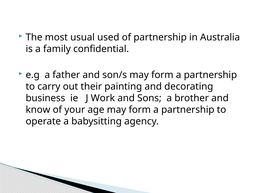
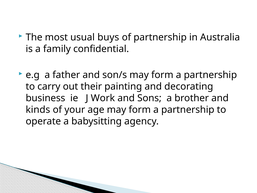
used: used -> buys
know: know -> kinds
